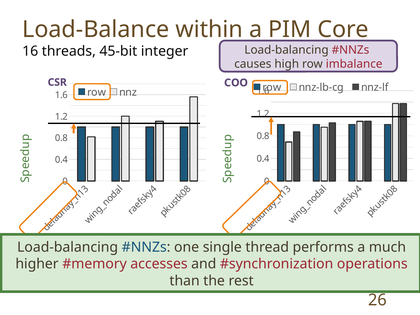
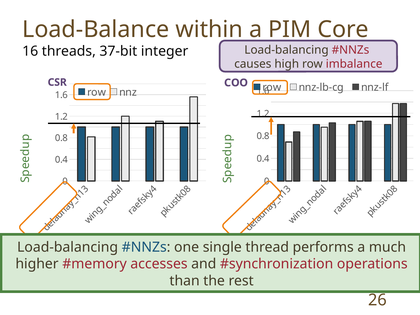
45-bit: 45-bit -> 37-bit
